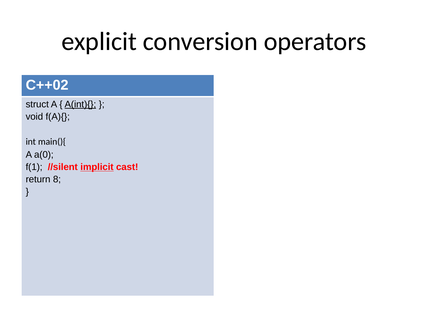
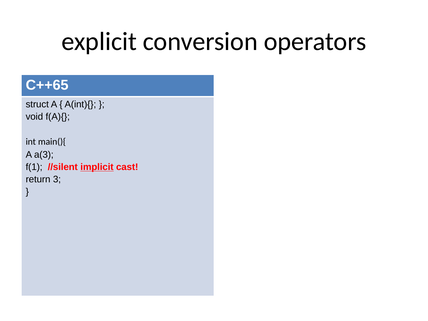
C++02: C++02 -> C++65
A(int){ underline: present -> none
a(0: a(0 -> a(3
8: 8 -> 3
